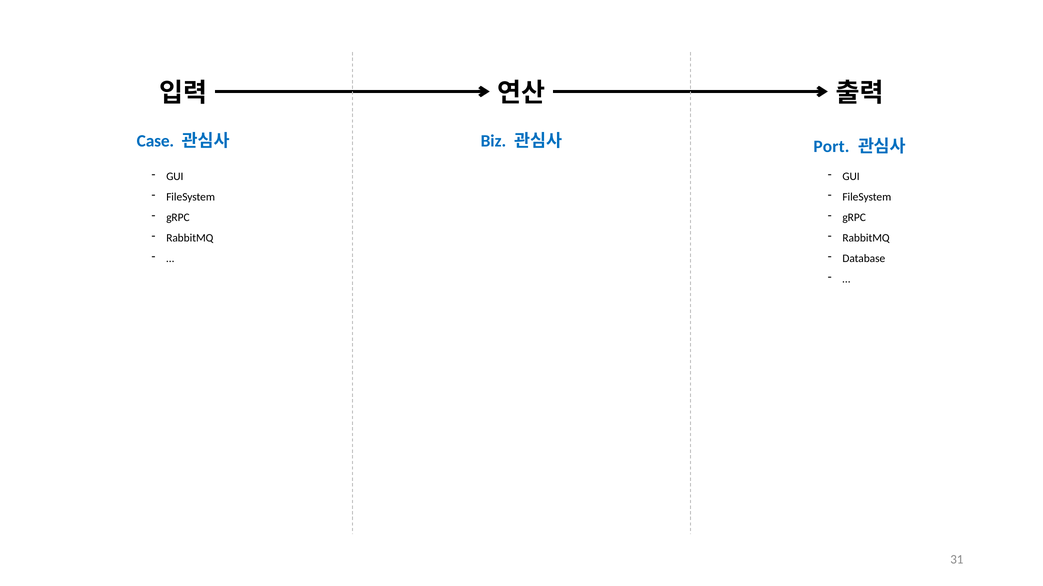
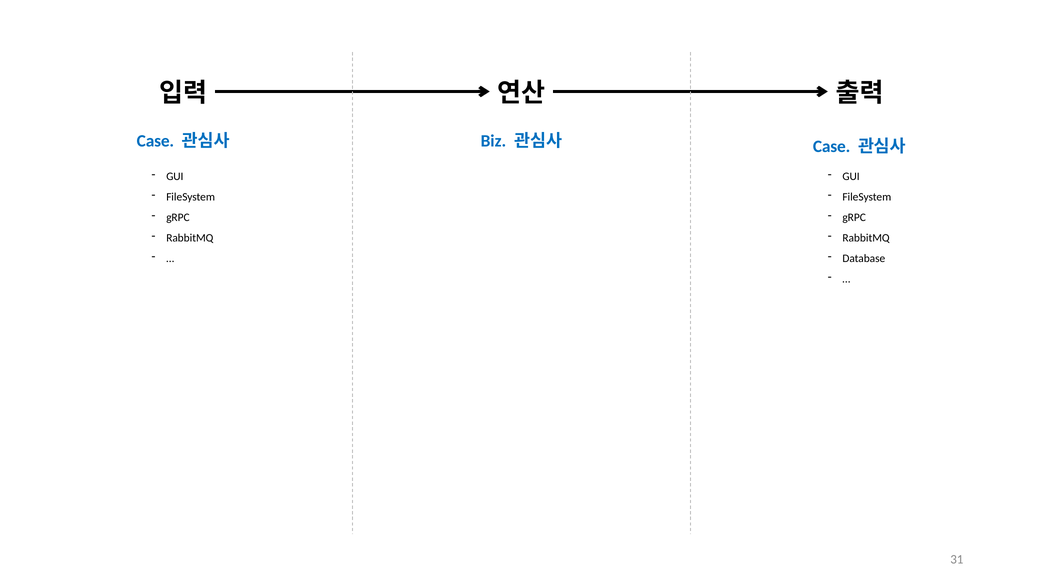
Port at (831, 147): Port -> Case
